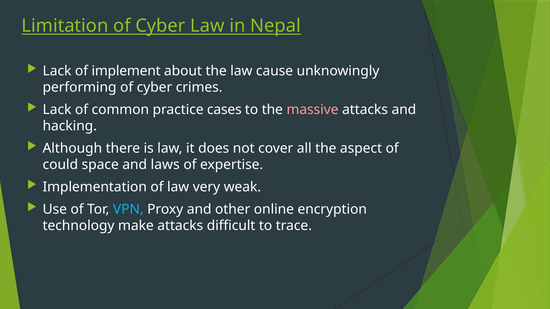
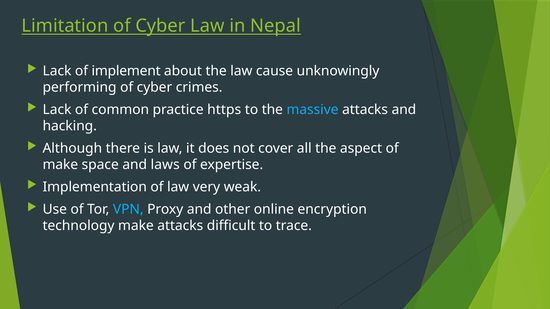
cases: cases -> https
massive colour: pink -> light blue
could at (60, 165): could -> make
